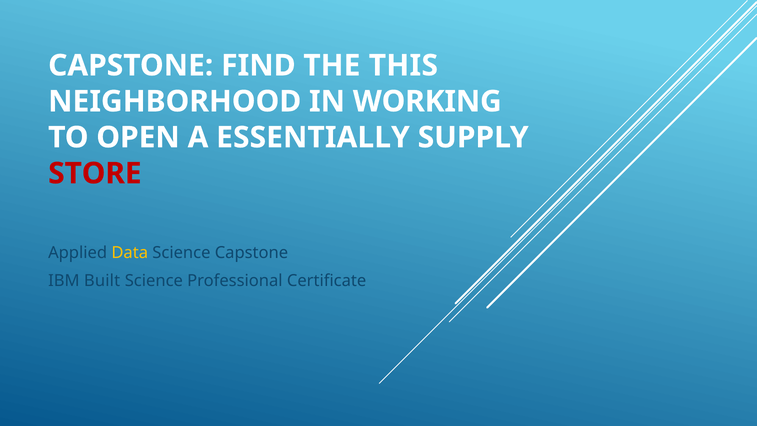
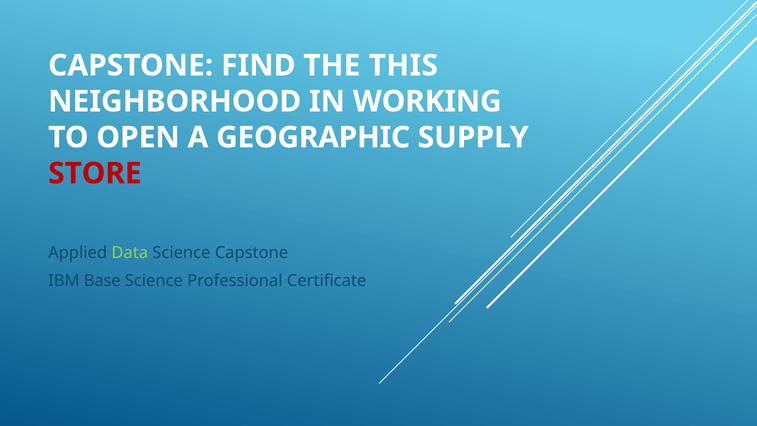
ESSENTIALLY: ESSENTIALLY -> GEOGRAPHIC
Data colour: yellow -> light green
Built: Built -> Base
